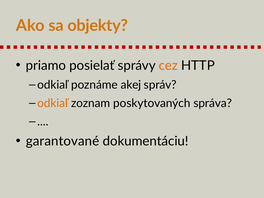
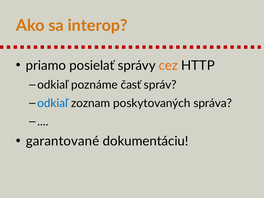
objekty: objekty -> interop
akej: akej -> časť
odkiaľ at (53, 103) colour: orange -> blue
